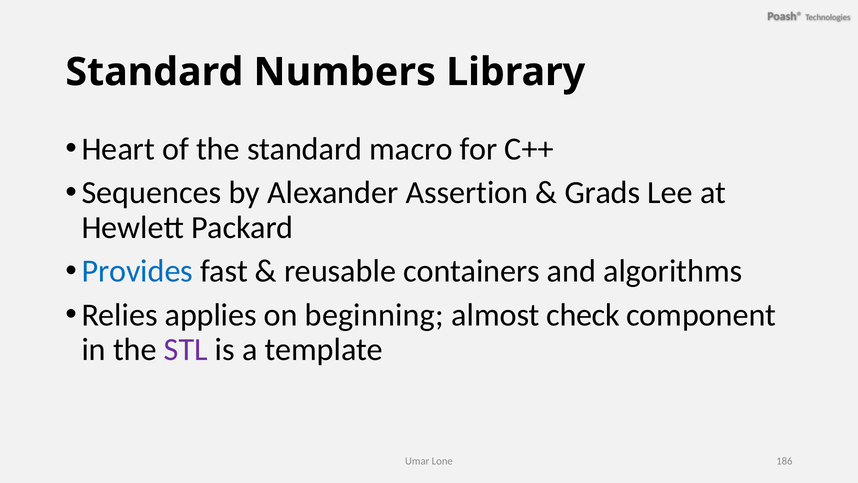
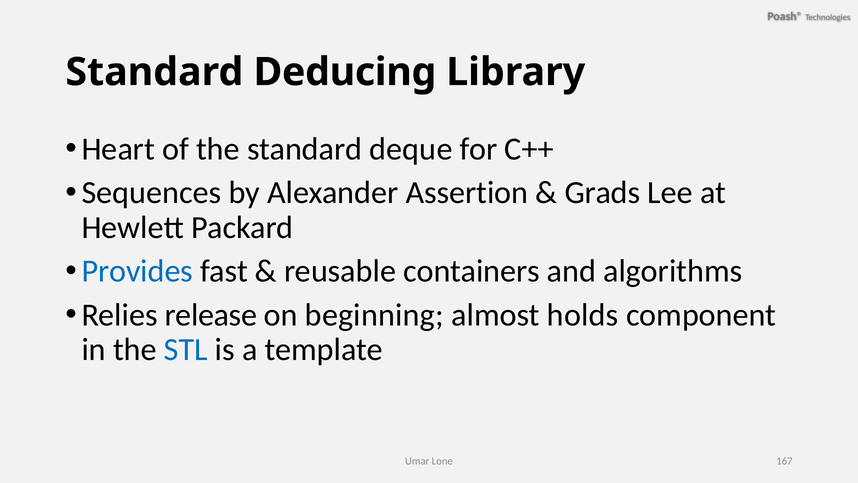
Numbers: Numbers -> Deducing
macro: macro -> deque
applies: applies -> release
check: check -> holds
STL colour: purple -> blue
186: 186 -> 167
